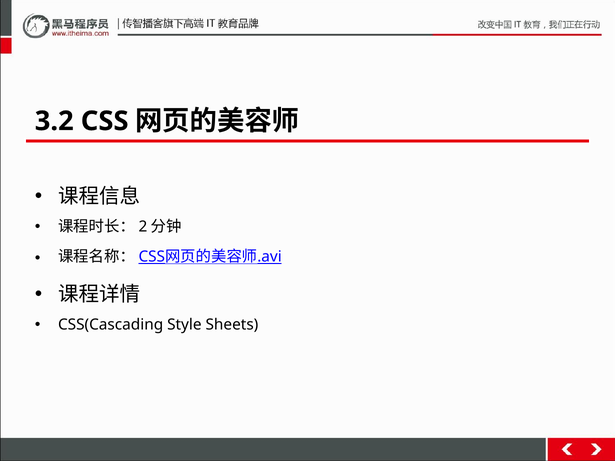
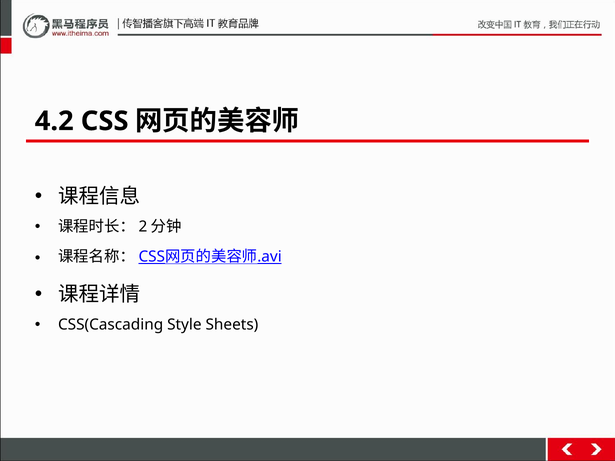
3.2: 3.2 -> 4.2
